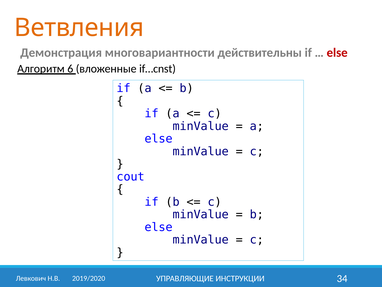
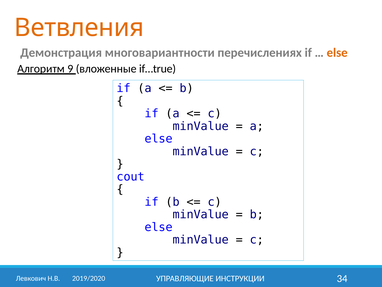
действительны: действительны -> перечислениях
else at (337, 53) colour: red -> orange
6: 6 -> 9
if…cnst: if…cnst -> if…true
